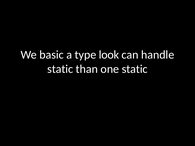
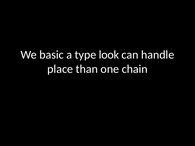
static at (60, 69): static -> place
one static: static -> chain
